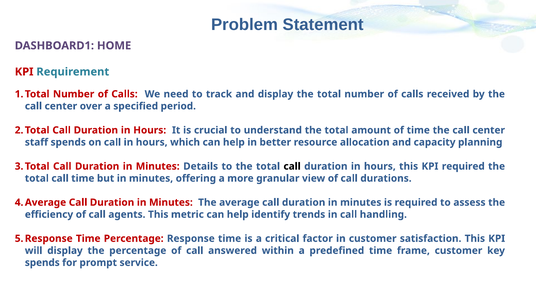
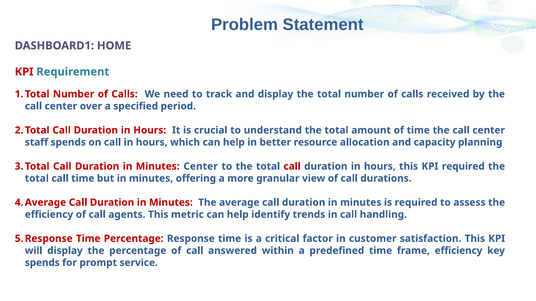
Minutes Details: Details -> Center
call at (292, 167) colour: black -> red
frame customer: customer -> efficiency
